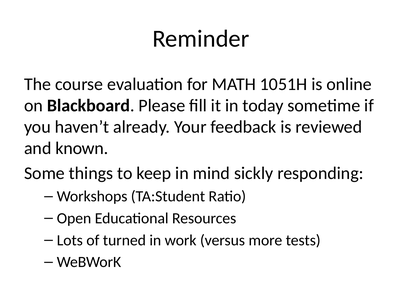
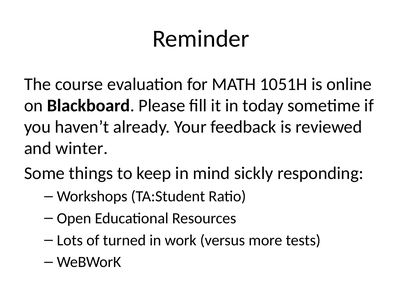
known: known -> winter
